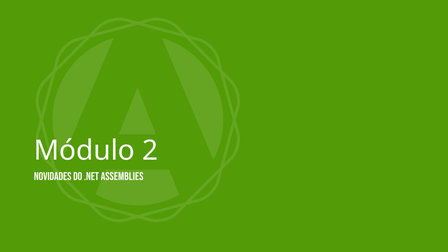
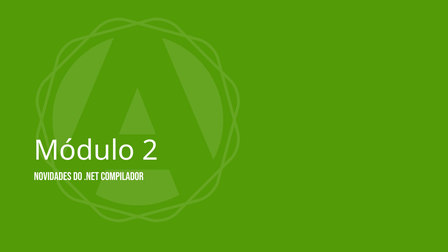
Assemblies: Assemblies -> Compilador
